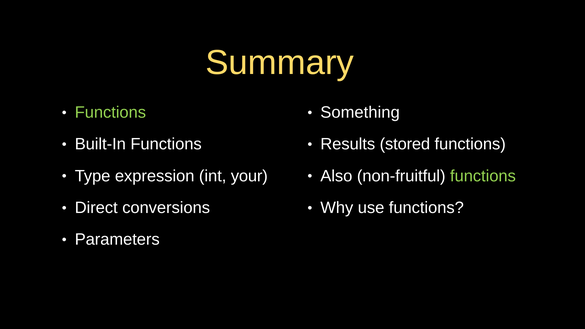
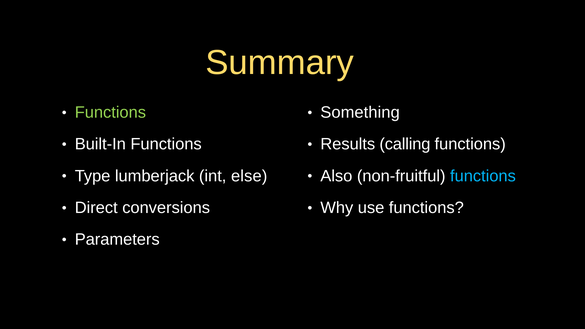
stored: stored -> calling
expression: expression -> lumberjack
your: your -> else
functions at (483, 176) colour: light green -> light blue
